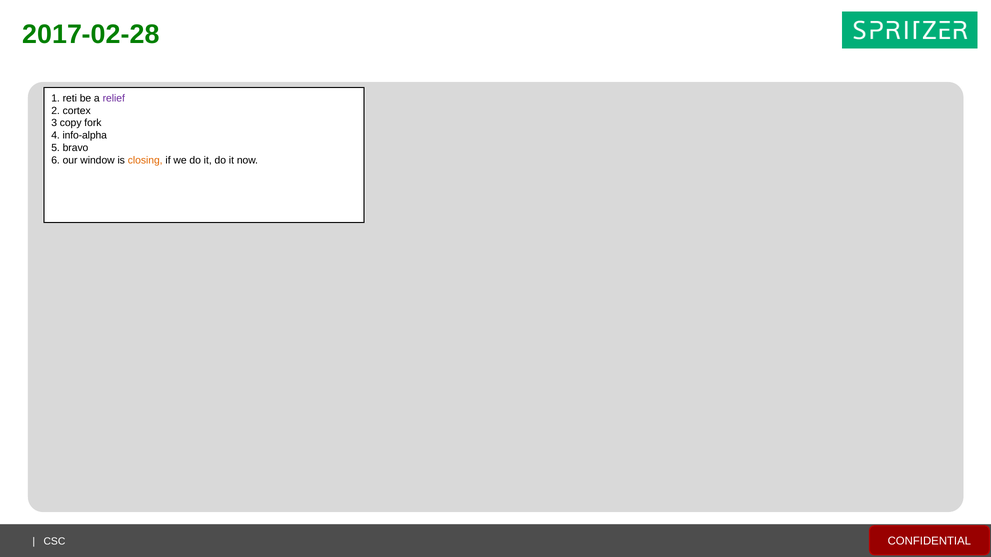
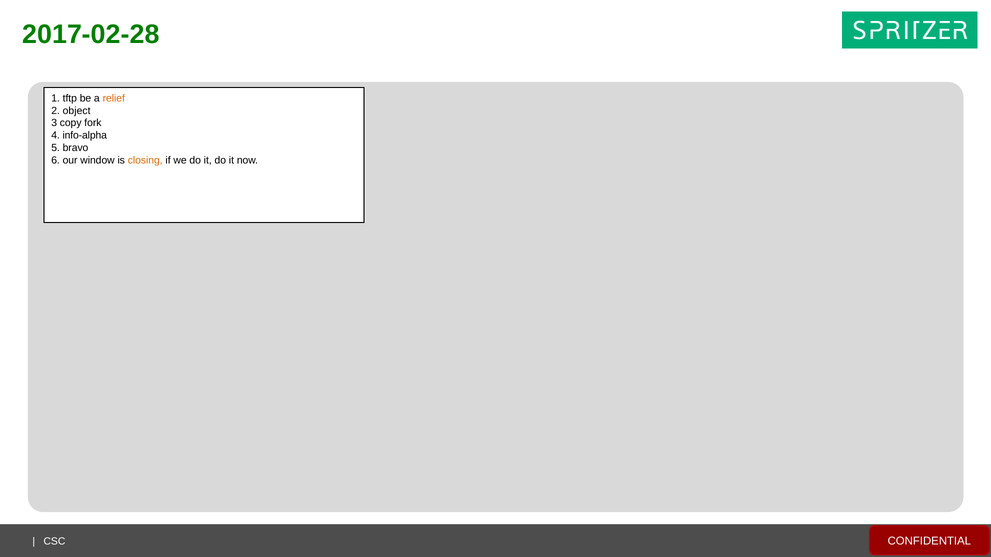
reti: reti -> tftp
relief colour: purple -> orange
cortex: cortex -> object
